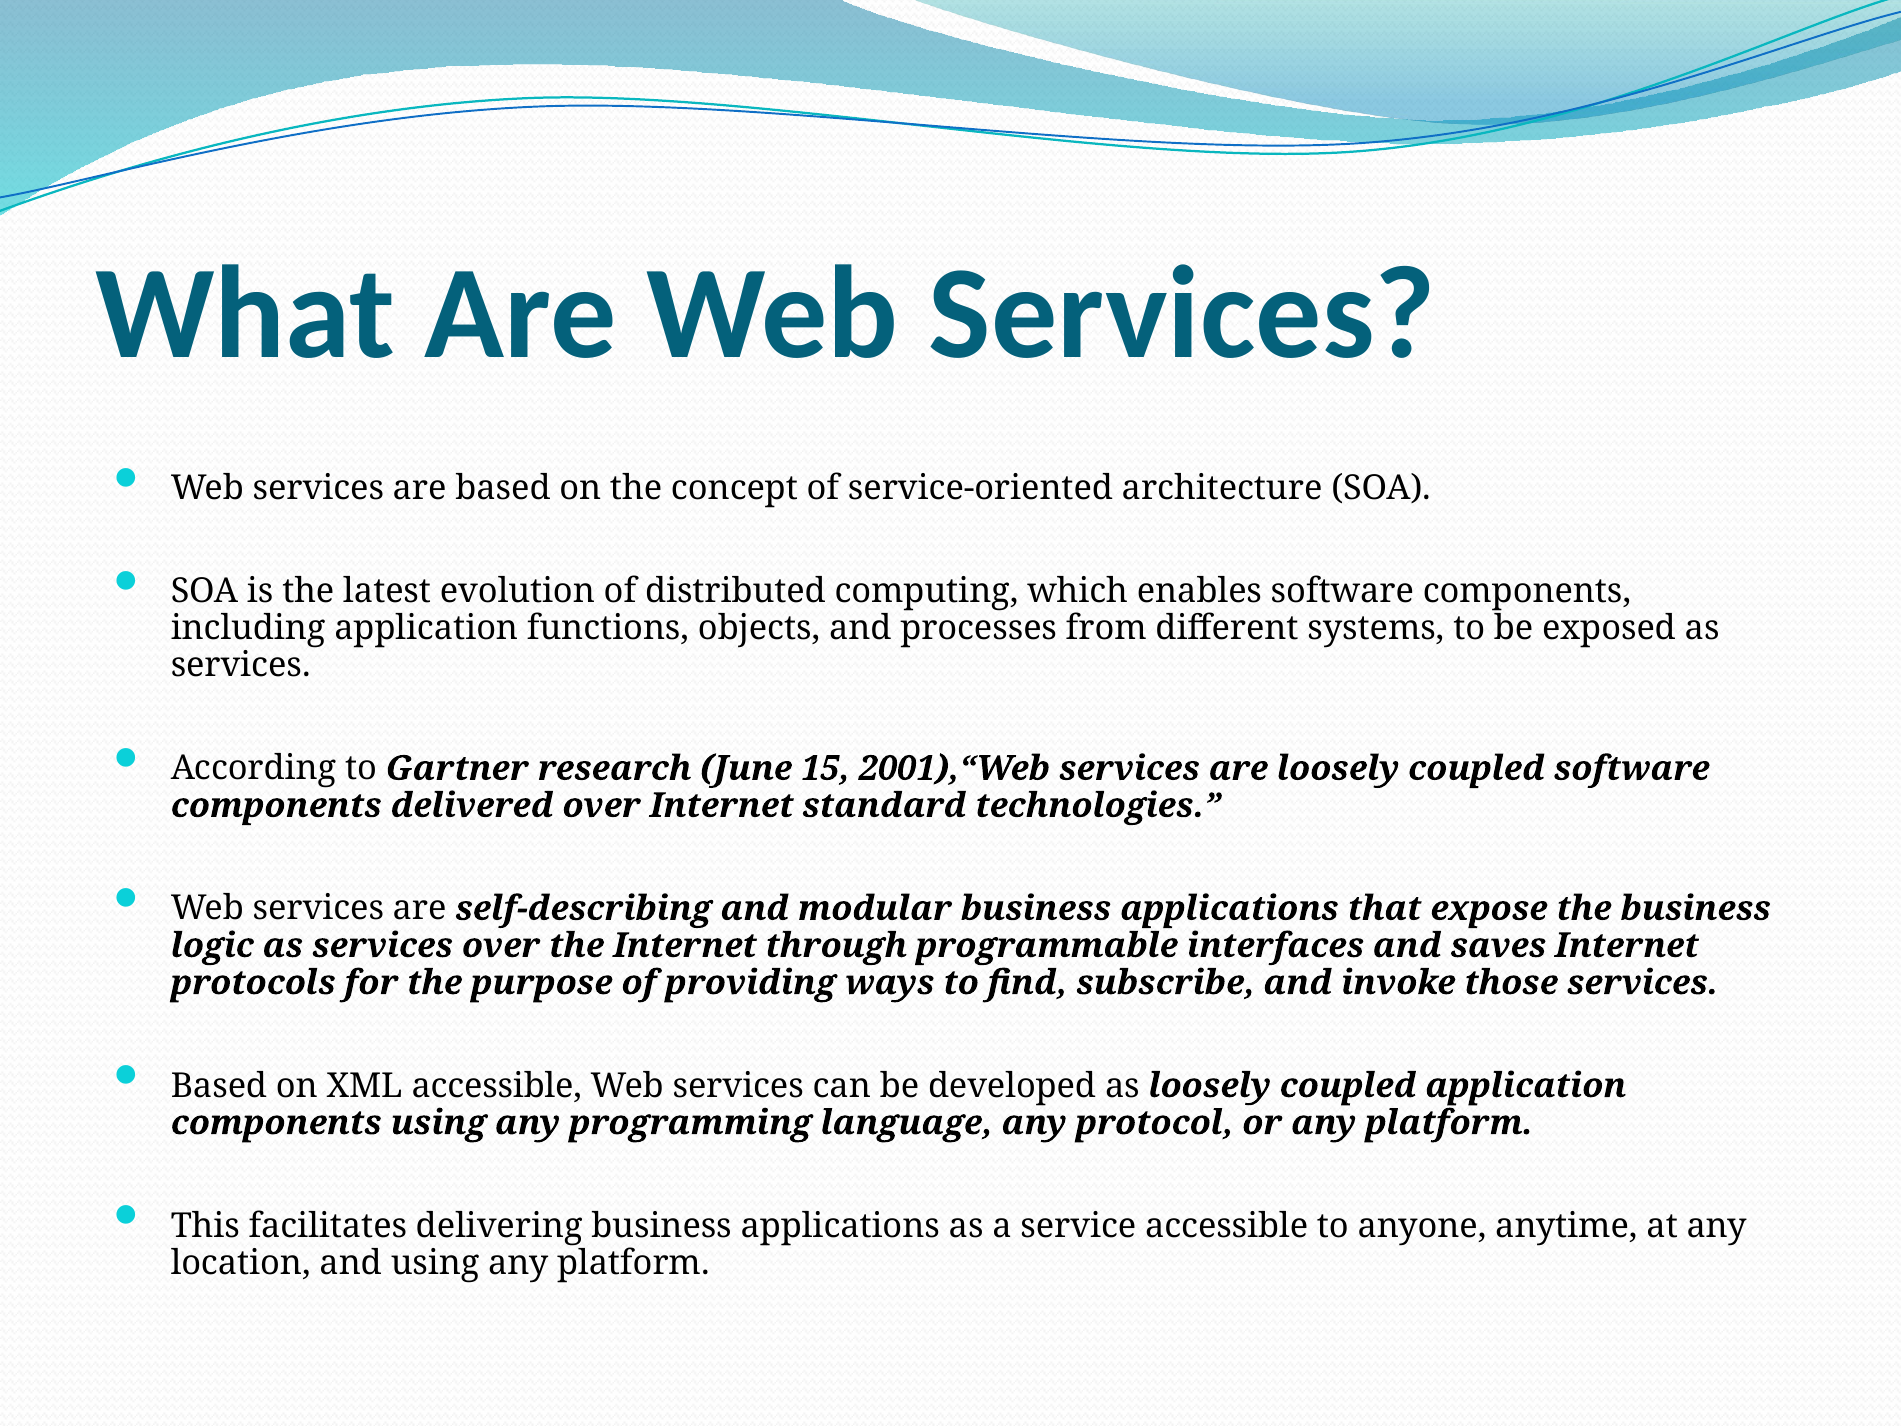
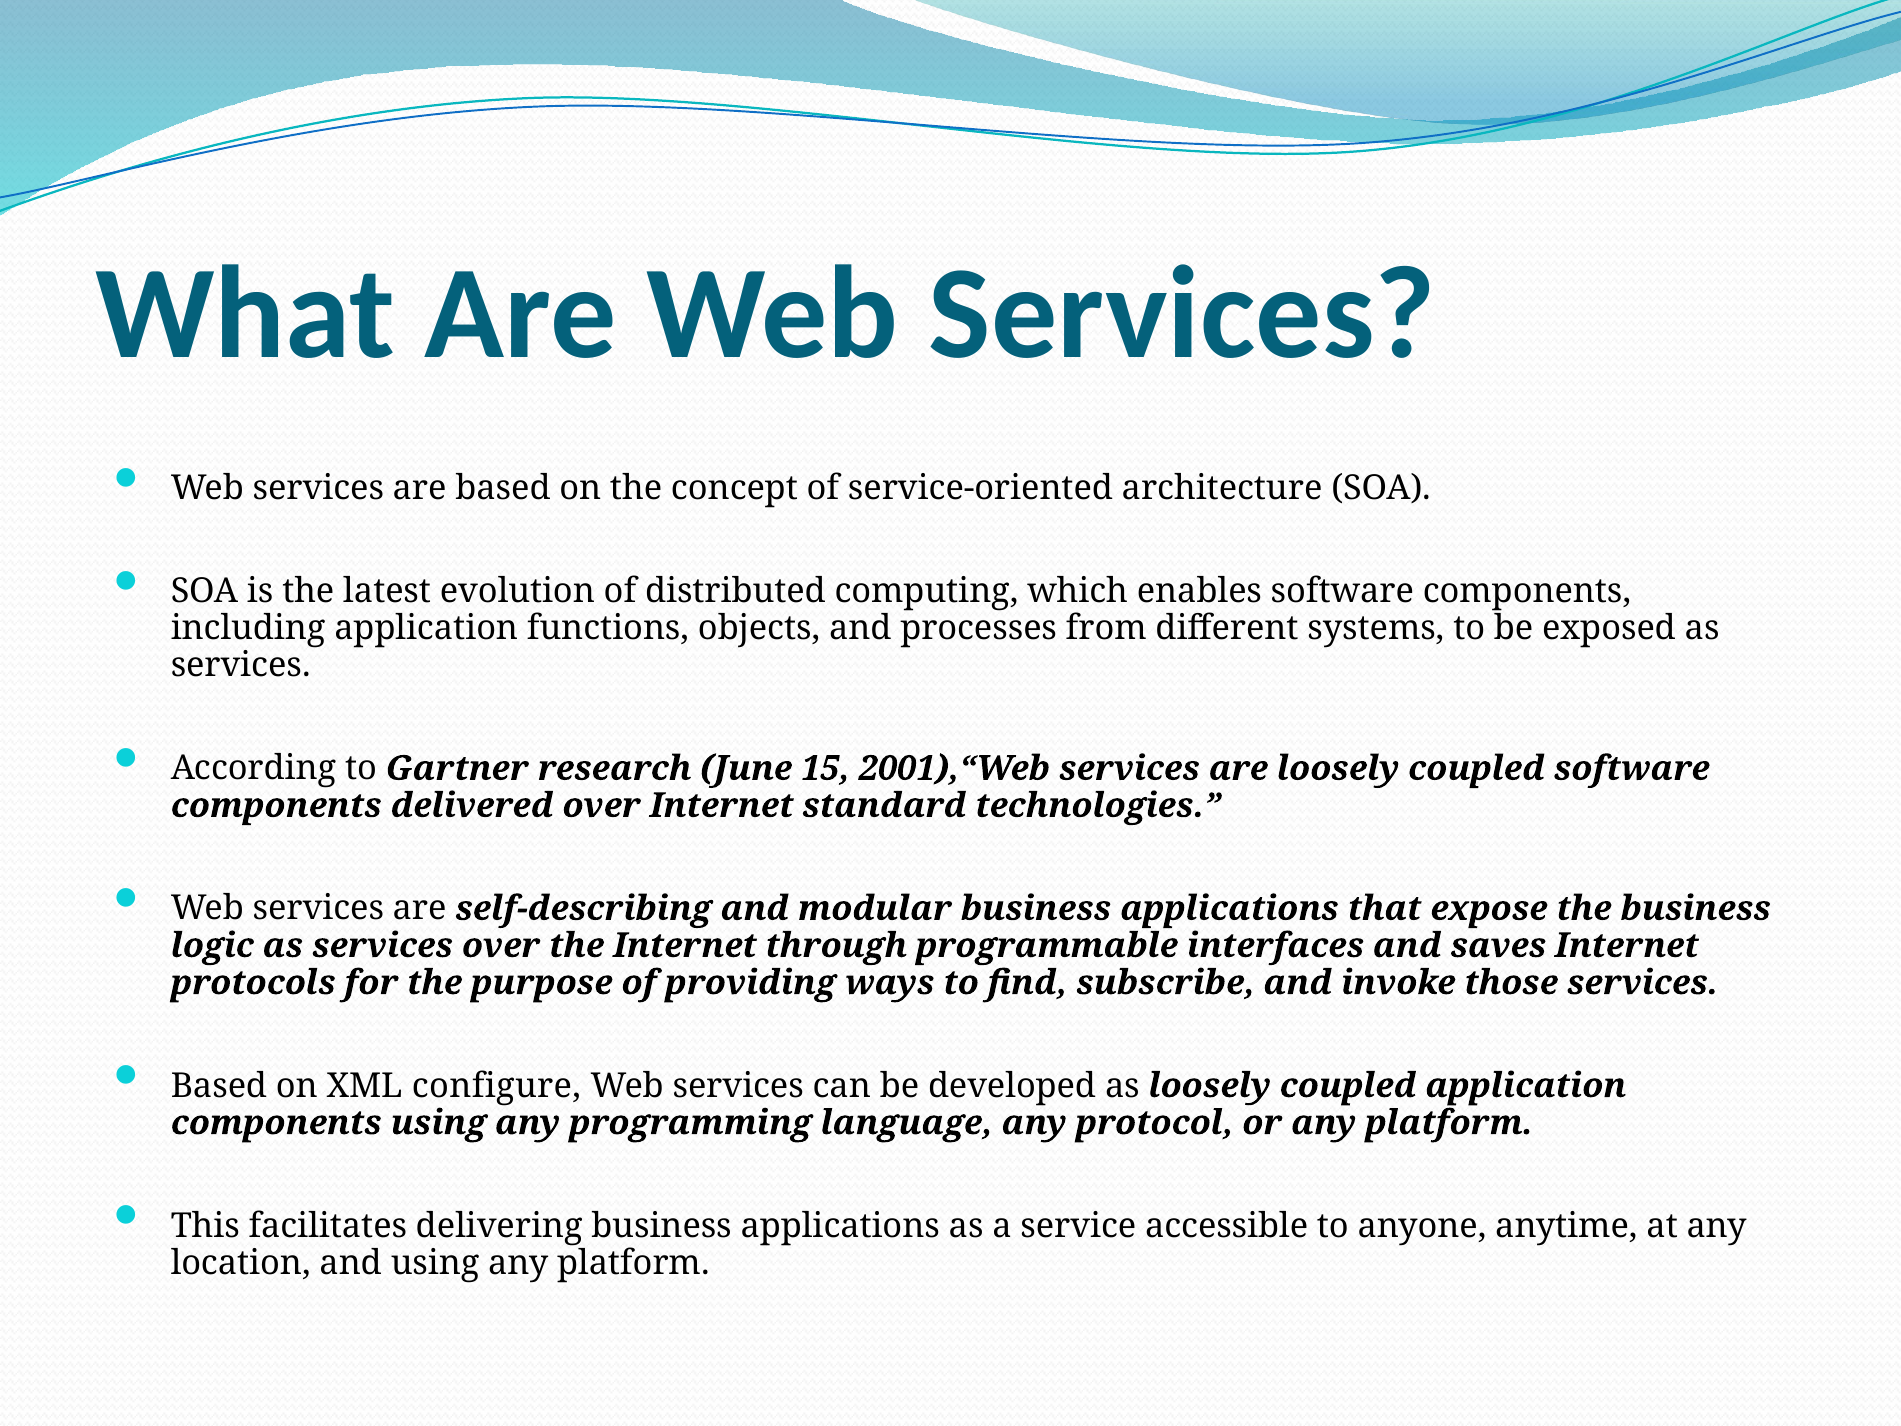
XML accessible: accessible -> configure
